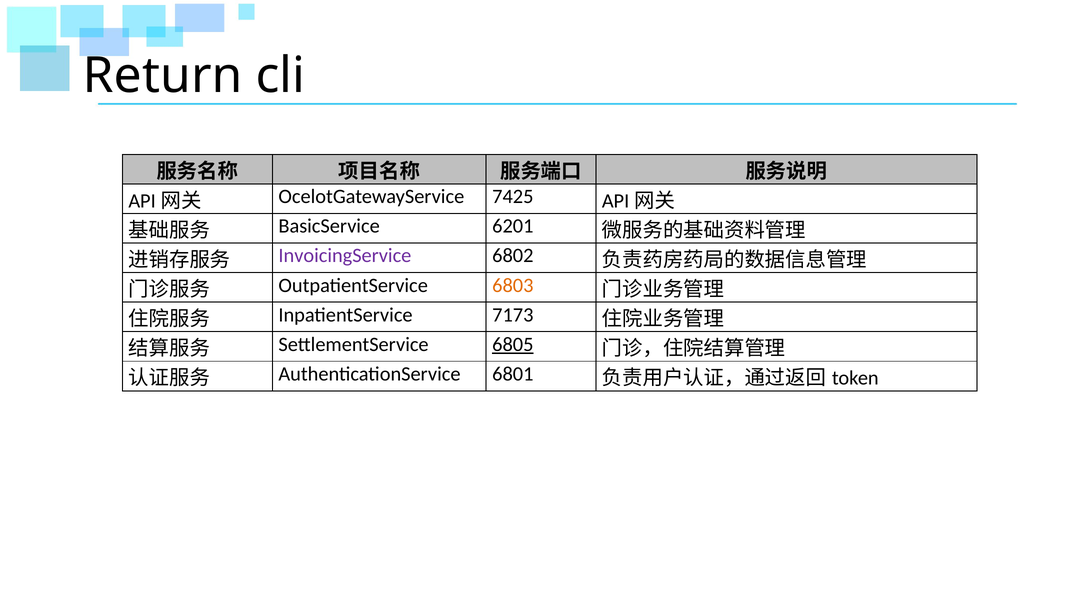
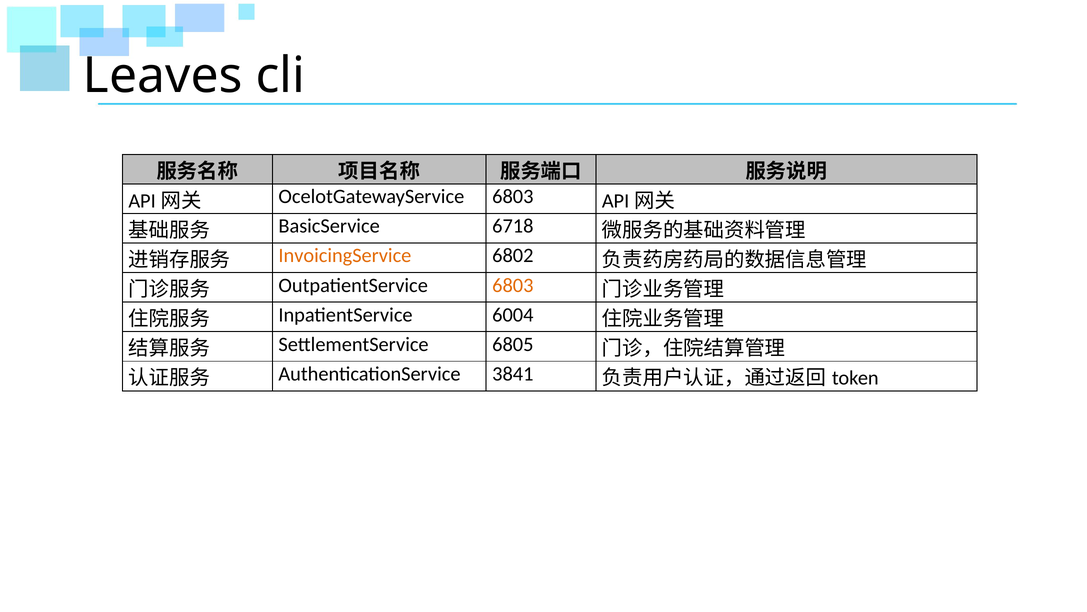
Return: Return -> Leaves
OcelotGatewayService 7425: 7425 -> 6803
6201: 6201 -> 6718
InvoicingService colour: purple -> orange
7173: 7173 -> 6004
6805 underline: present -> none
6801: 6801 -> 3841
